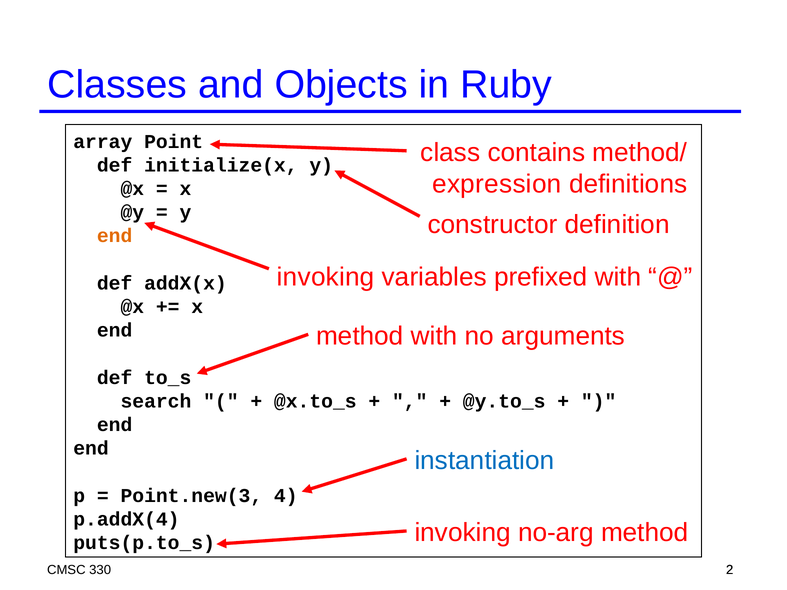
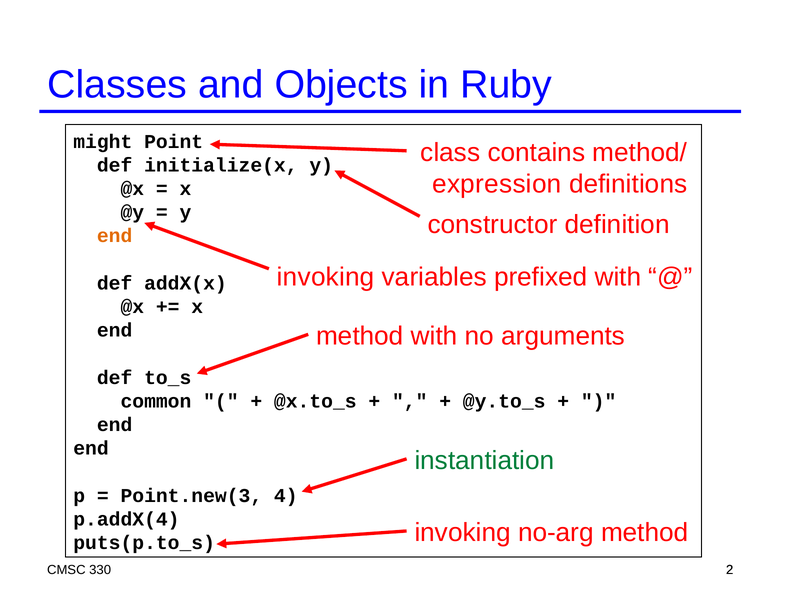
array: array -> might
search: search -> common
instantiation colour: blue -> green
